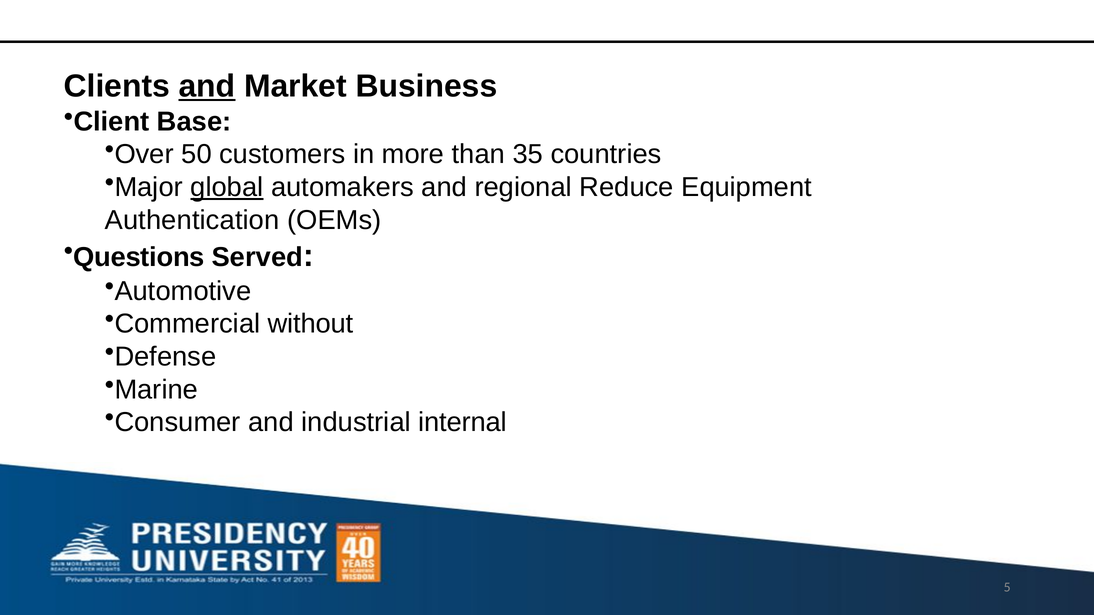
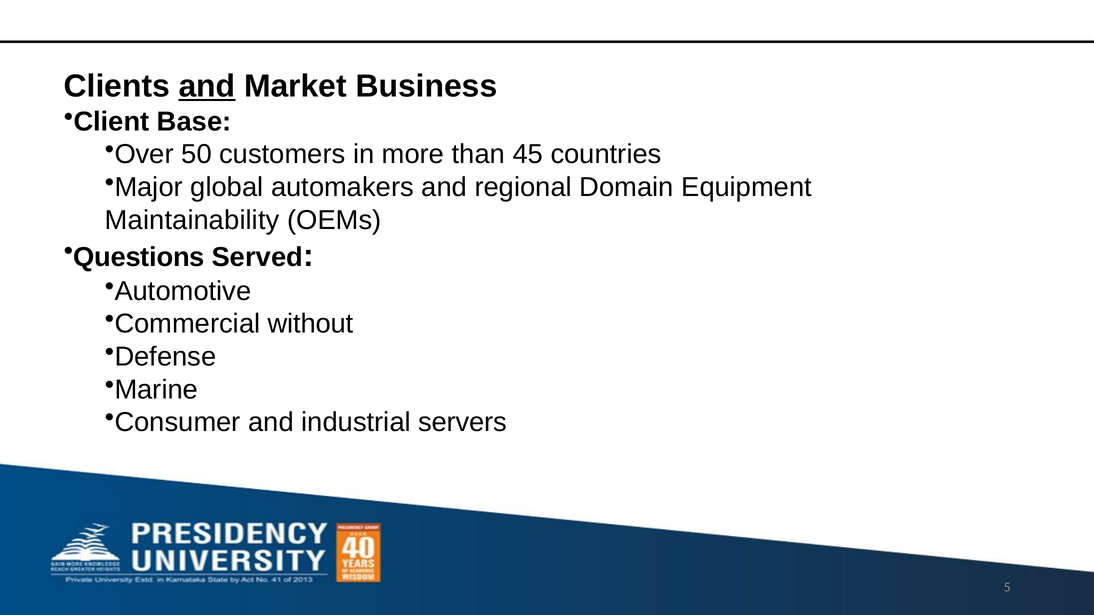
35: 35 -> 45
global underline: present -> none
Reduce: Reduce -> Domain
Authentication: Authentication -> Maintainability
internal: internal -> servers
